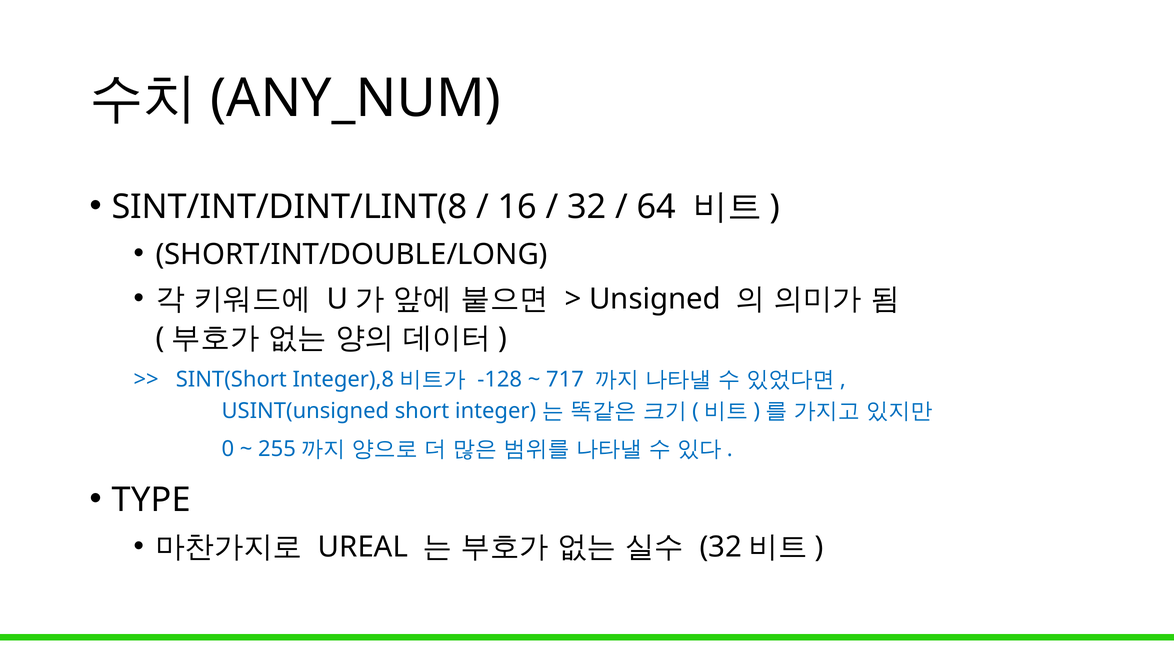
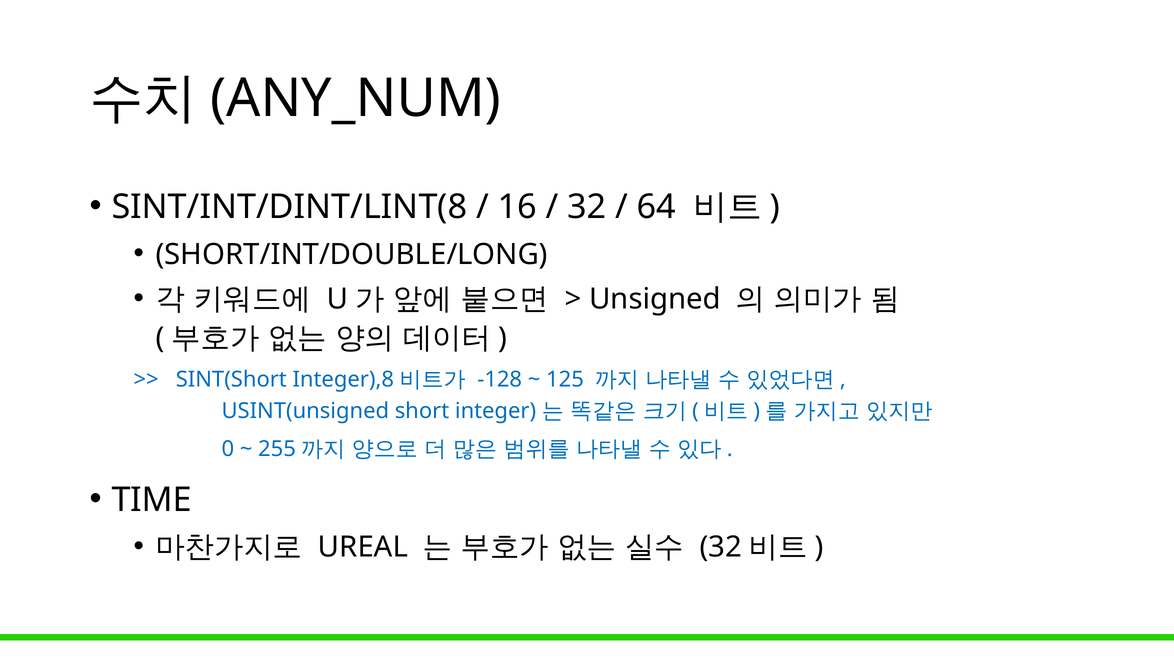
717: 717 -> 125
TYPE: TYPE -> TIME
